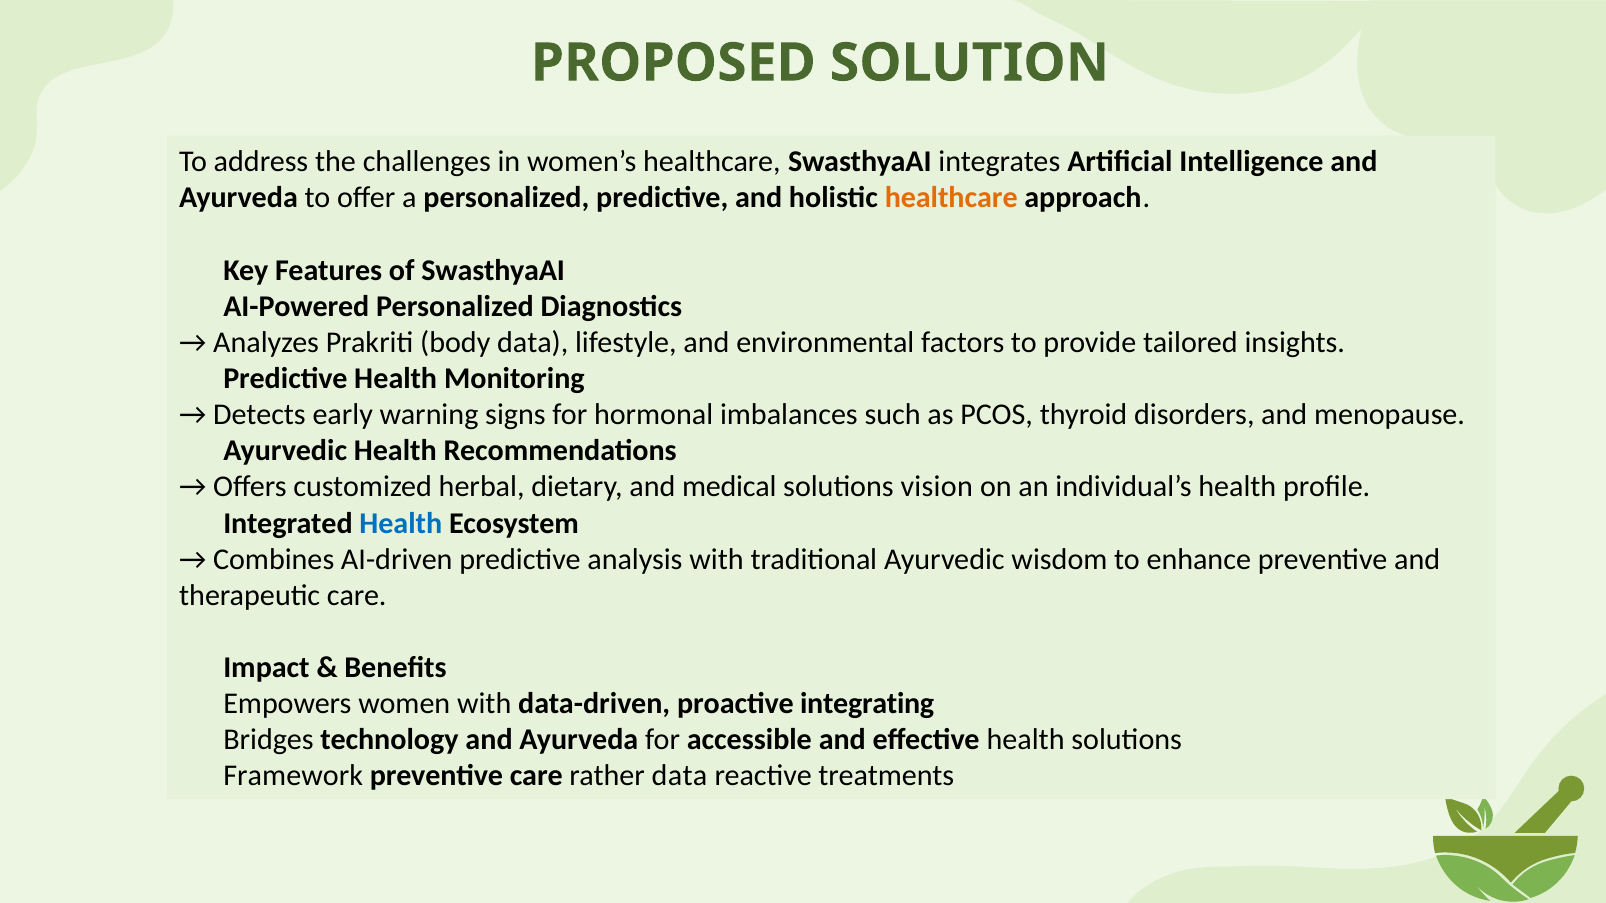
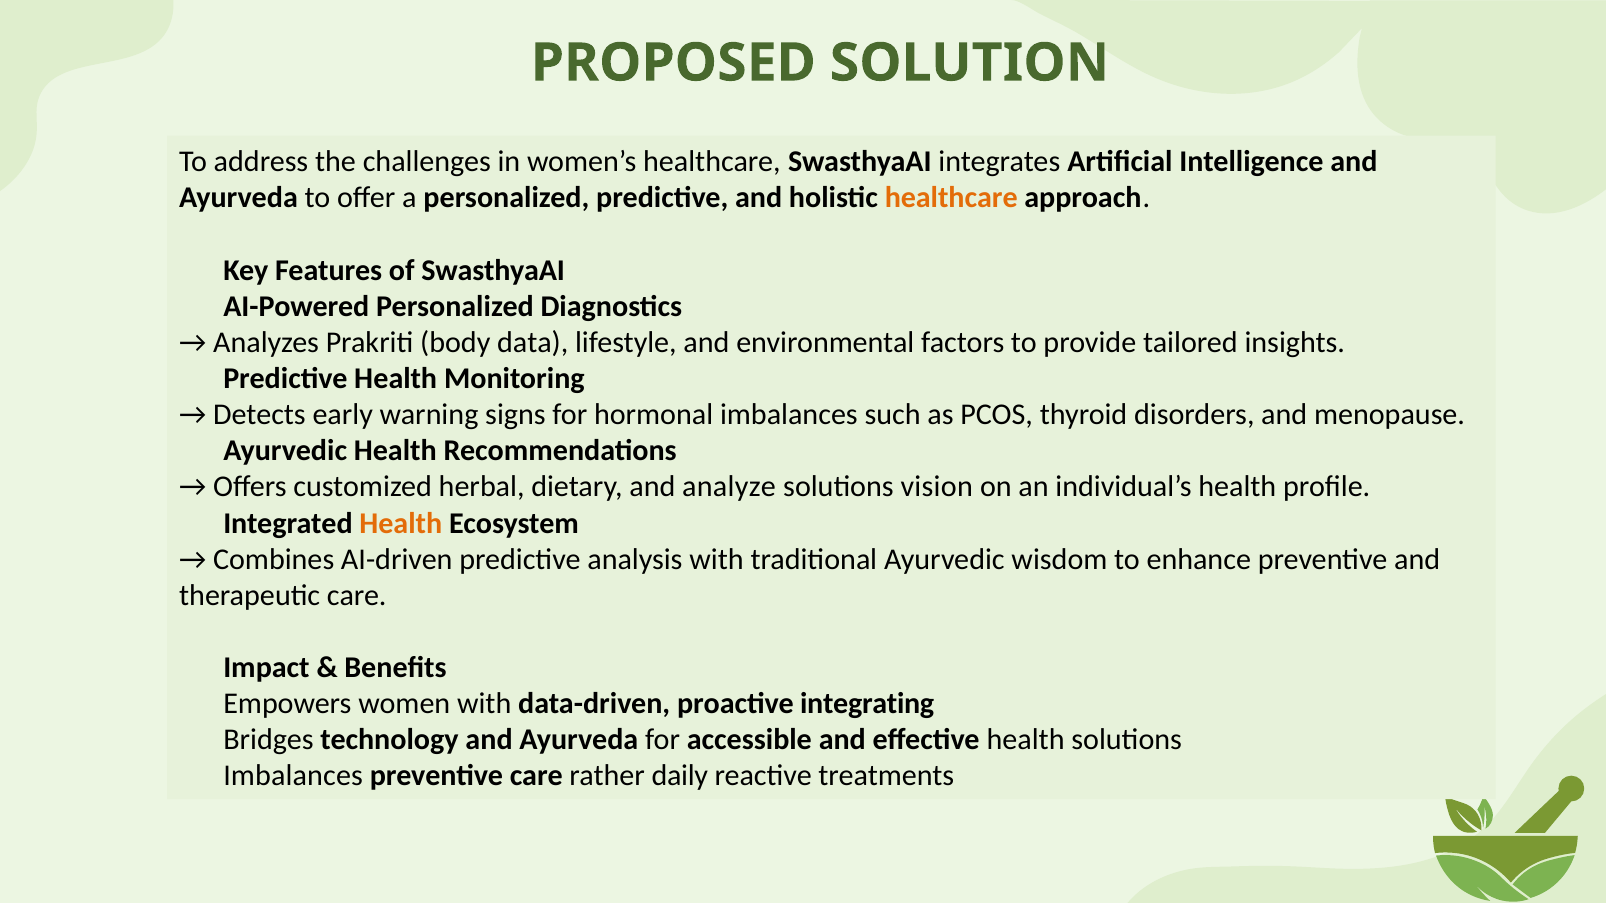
medical: medical -> analyze
Health at (401, 523) colour: blue -> orange
rather data: data -> daily
Framework at (293, 776): Framework -> Imbalances
